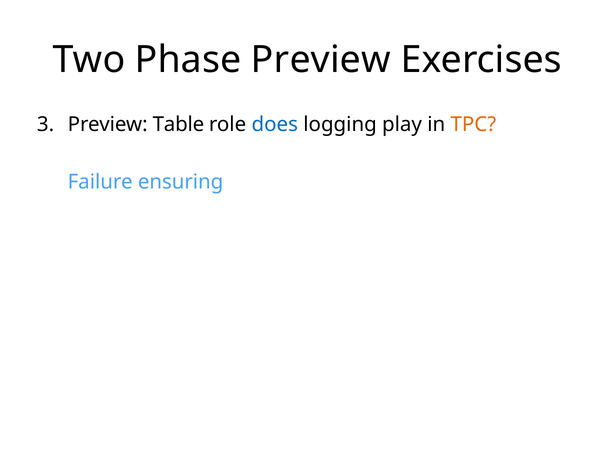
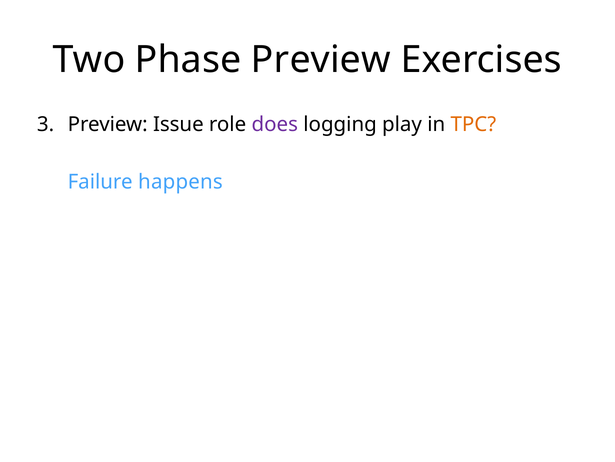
Table: Table -> Issue
does colour: blue -> purple
ensuring: ensuring -> happens
